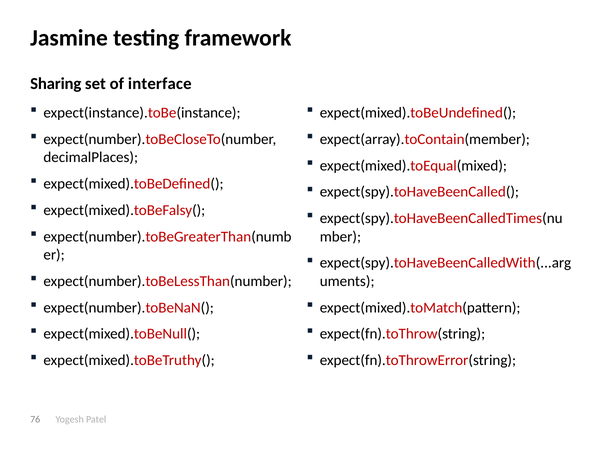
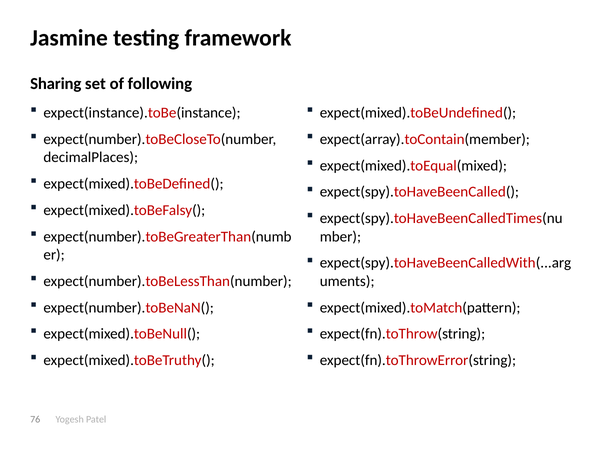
interface: interface -> following
